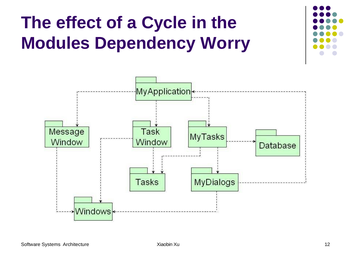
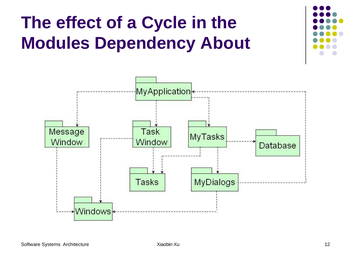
Worry: Worry -> About
